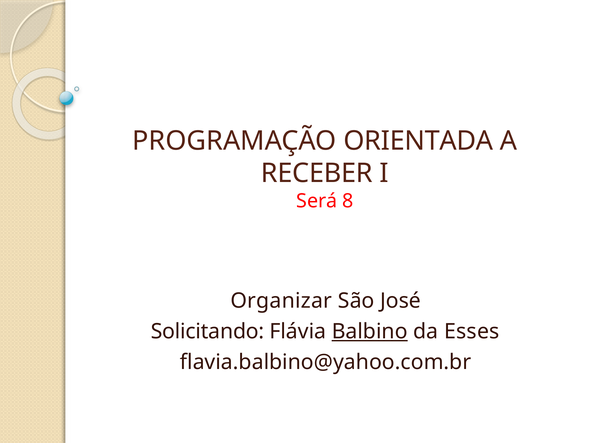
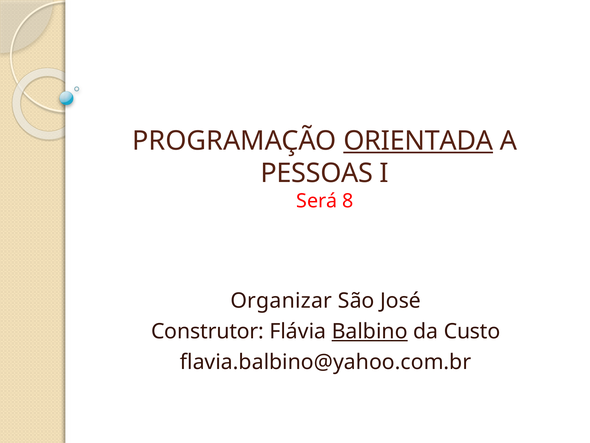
ORIENTADA underline: none -> present
RECEBER: RECEBER -> PESSOAS
Solicitando: Solicitando -> Construtor
Esses: Esses -> Custo
